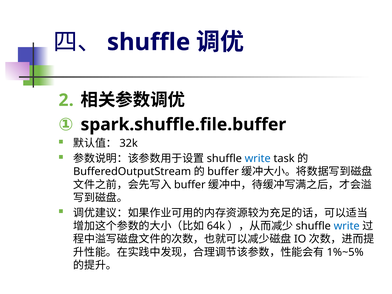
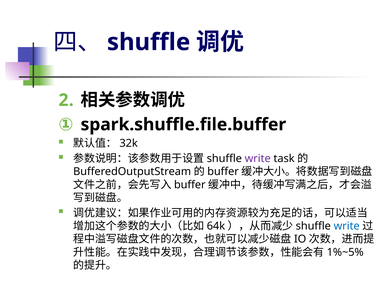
write at (258, 159) colour: blue -> purple
